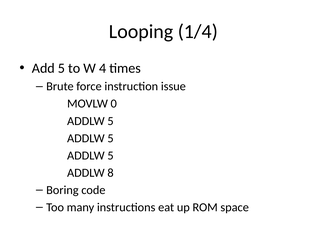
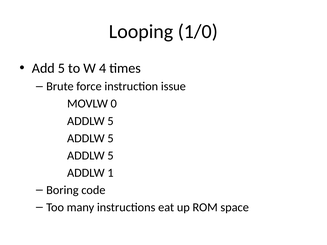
1/4: 1/4 -> 1/0
8: 8 -> 1
